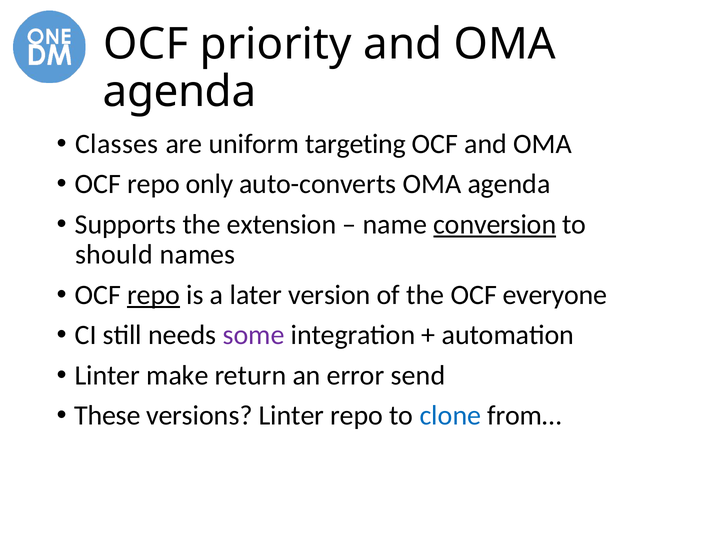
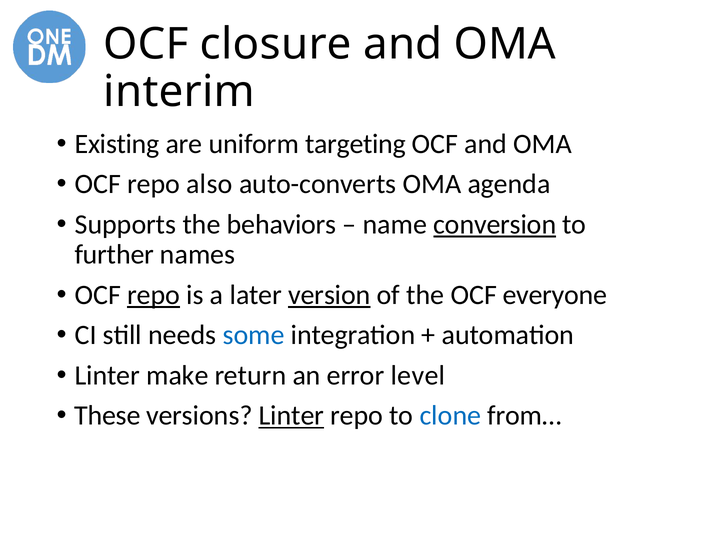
priority: priority -> closure
agenda at (180, 92): agenda -> interim
Classes: Classes -> Existing
only: only -> also
extension: extension -> behaviors
should: should -> further
version underline: none -> present
some colour: purple -> blue
send: send -> level
Linter at (291, 416) underline: none -> present
